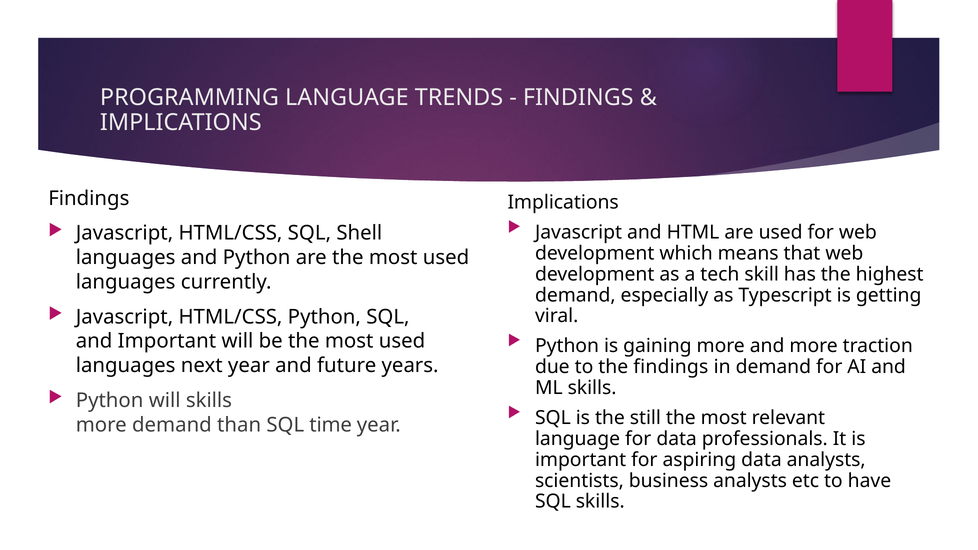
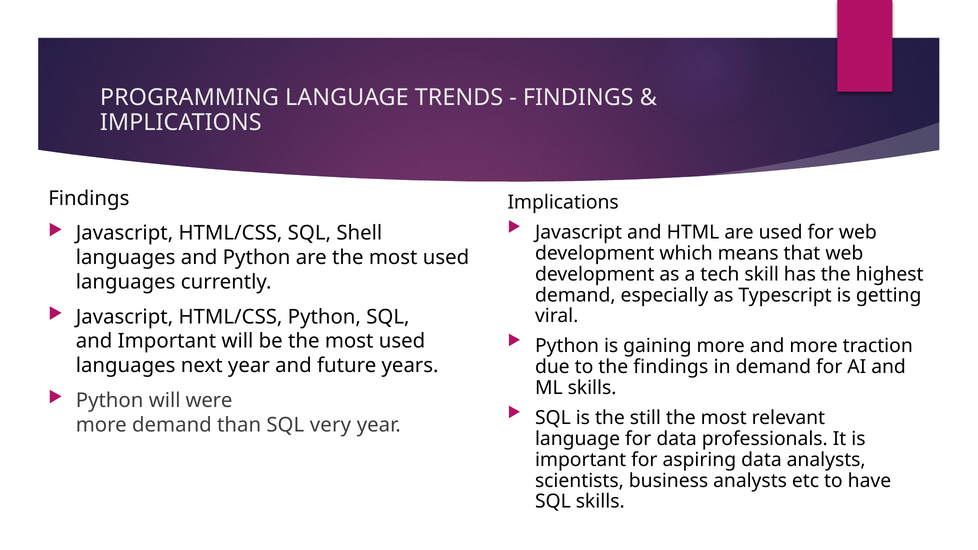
will skills: skills -> were
time: time -> very
